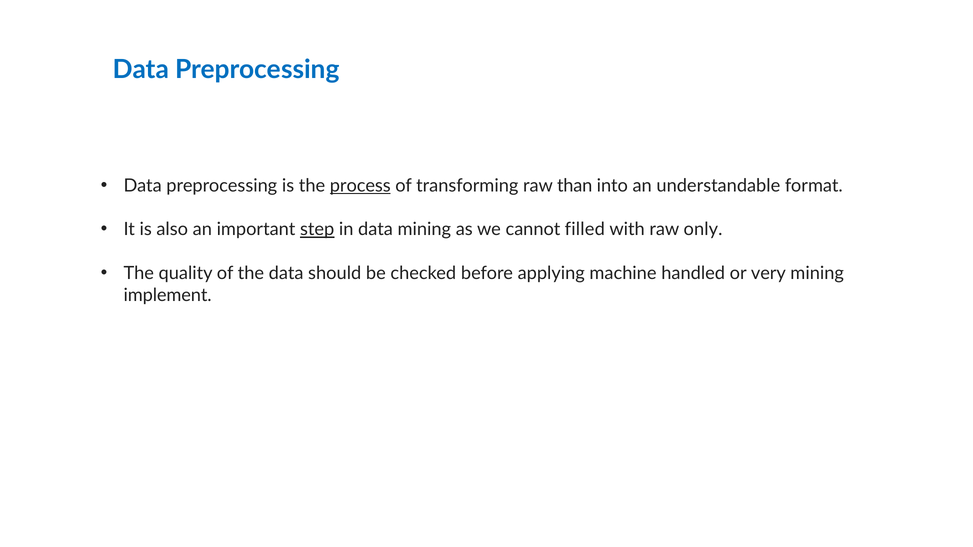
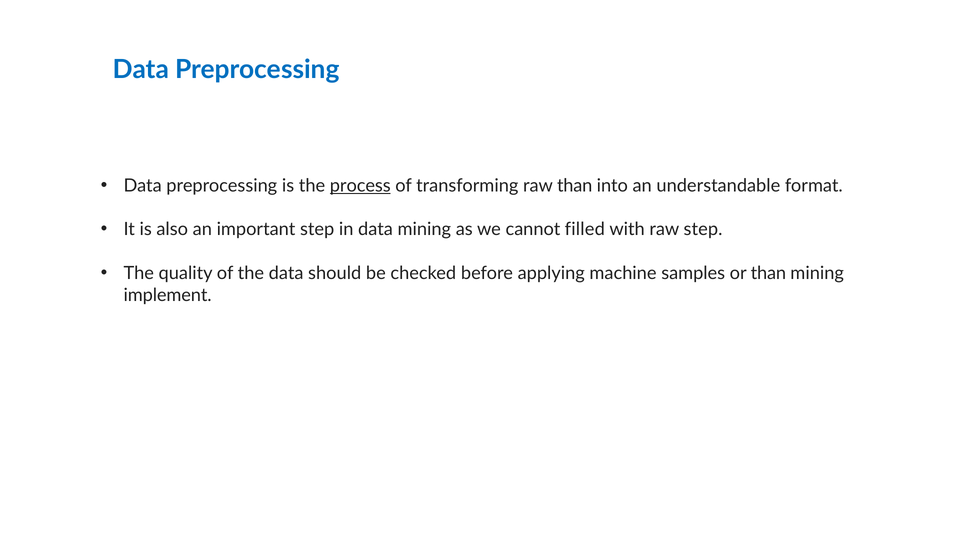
step at (317, 230) underline: present -> none
raw only: only -> step
handled: handled -> samples
or very: very -> than
